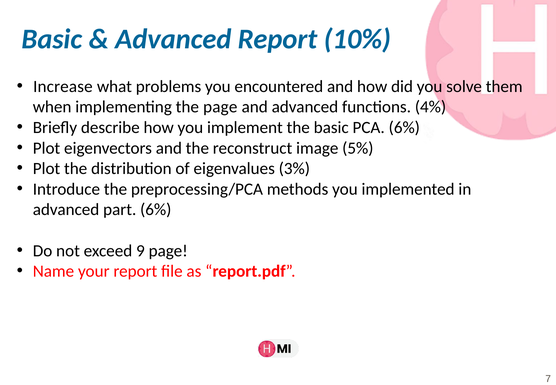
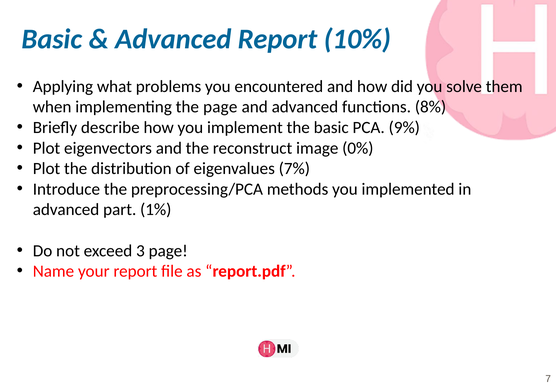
Increase: Increase -> Applying
4%: 4% -> 8%
PCA 6%: 6% -> 9%
5%: 5% -> 0%
3%: 3% -> 7%
part 6%: 6% -> 1%
9: 9 -> 3
